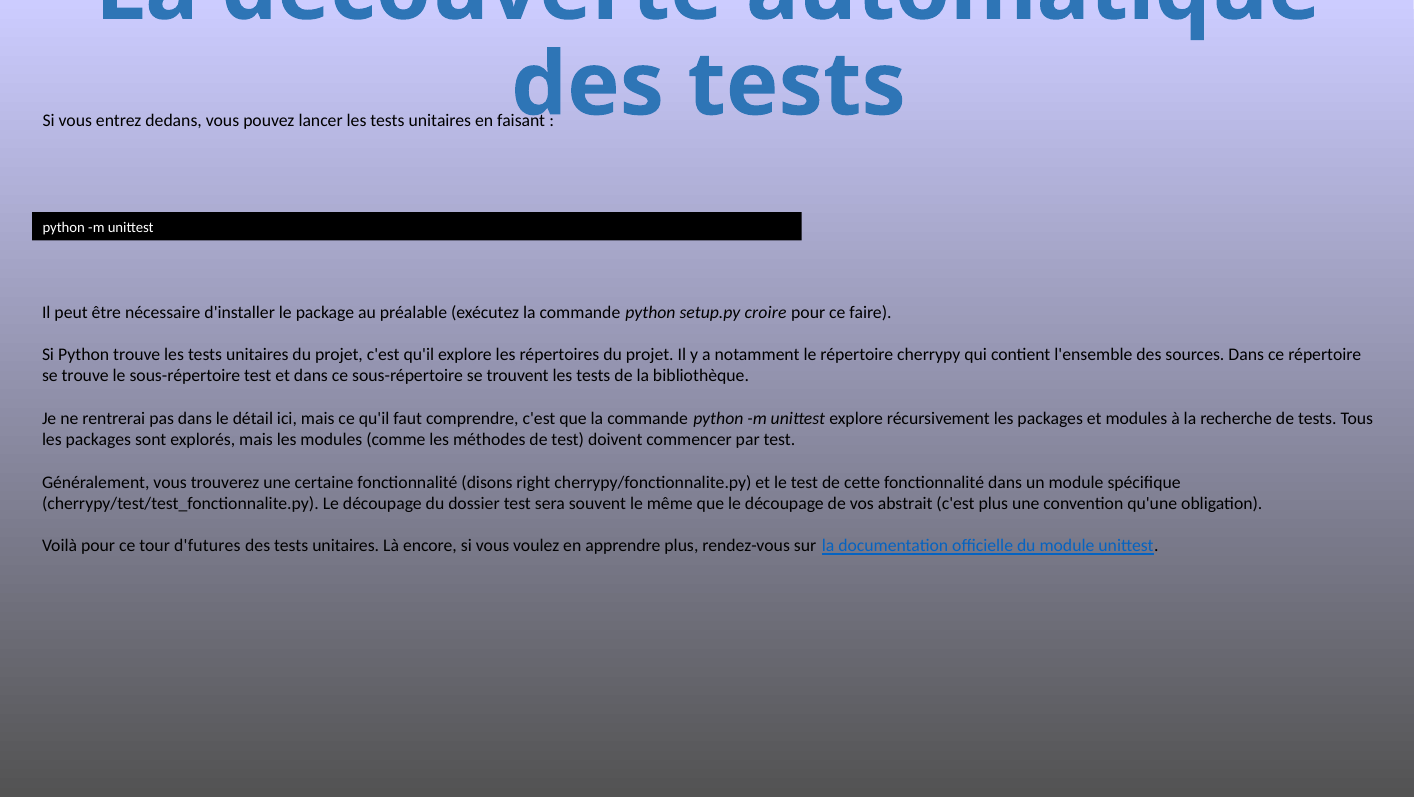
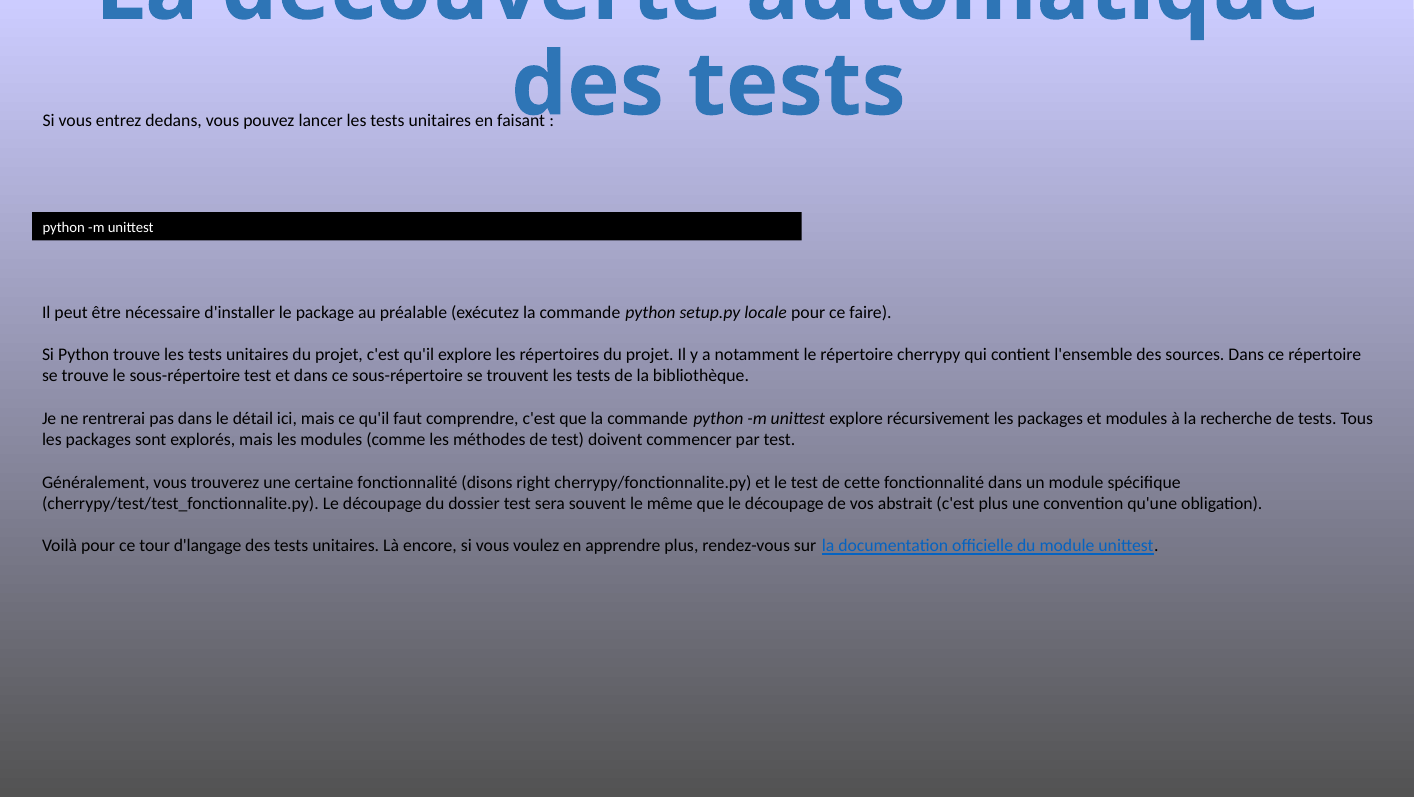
croire: croire -> locale
d'futures: d'futures -> d'langage
